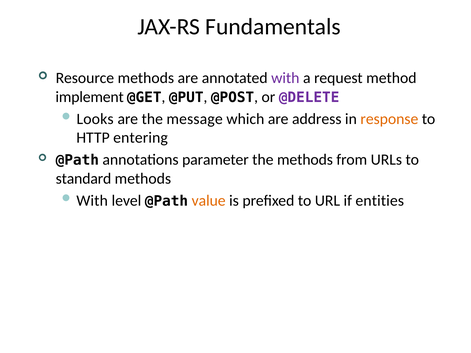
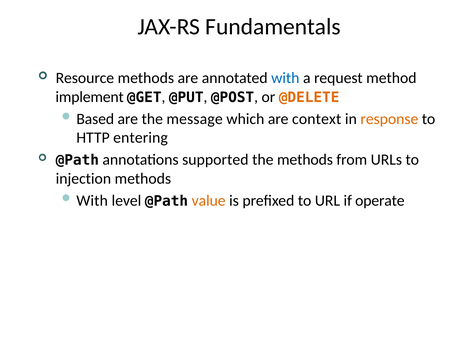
with at (285, 78) colour: purple -> blue
@DELETE colour: purple -> orange
Looks: Looks -> Based
address: address -> context
parameter: parameter -> supported
standard: standard -> injection
entities: entities -> operate
